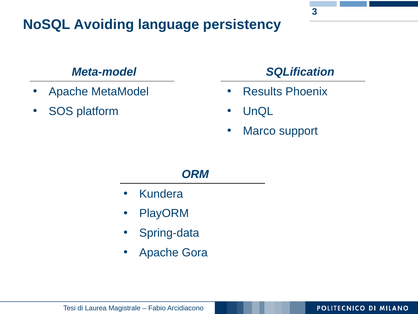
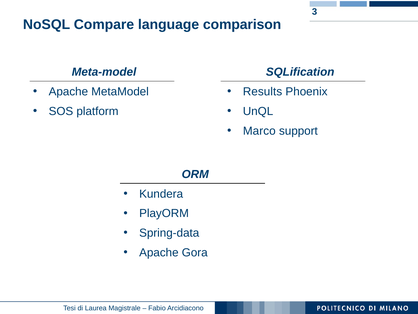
Avoiding: Avoiding -> Compare
persistency: persistency -> comparison
